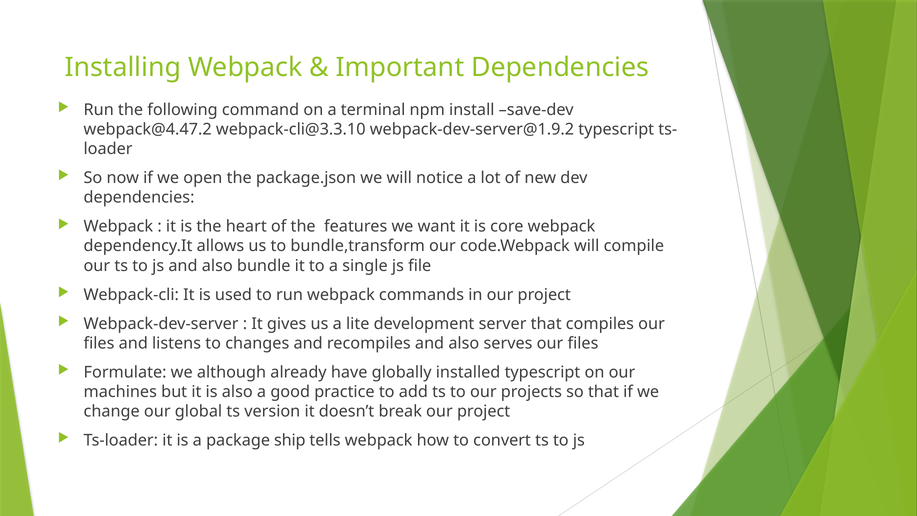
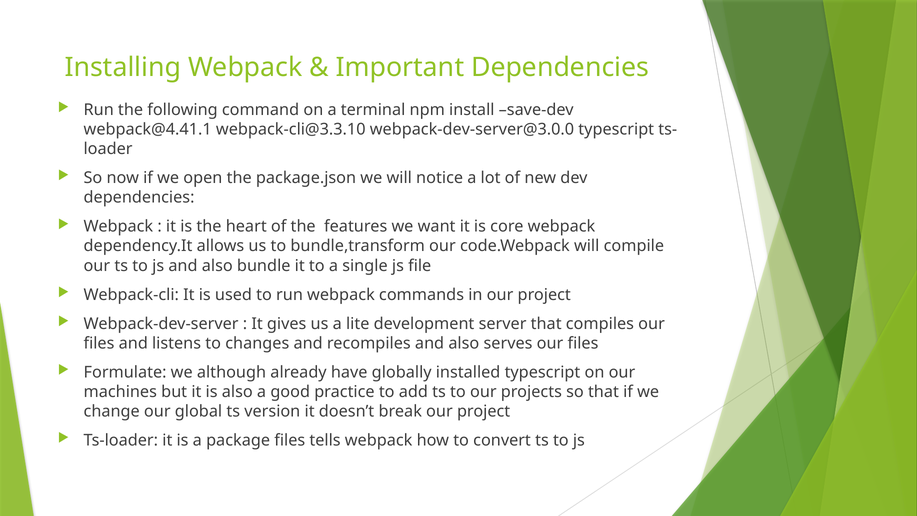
webpack@4.47.2: webpack@4.47.2 -> webpack@4.41.1
webpack-dev-server@1.9.2: webpack-dev-server@1.9.2 -> webpack-dev-server@3.0.0
package ship: ship -> files
